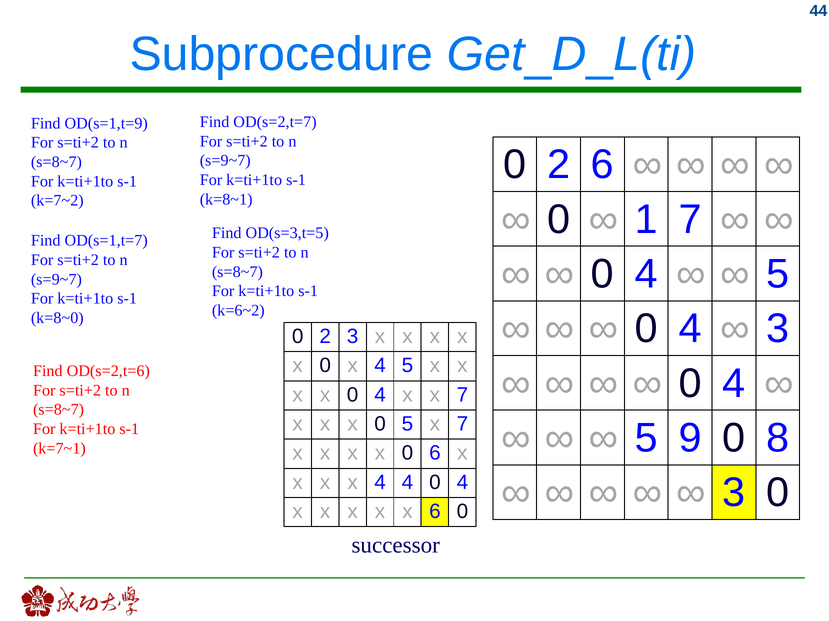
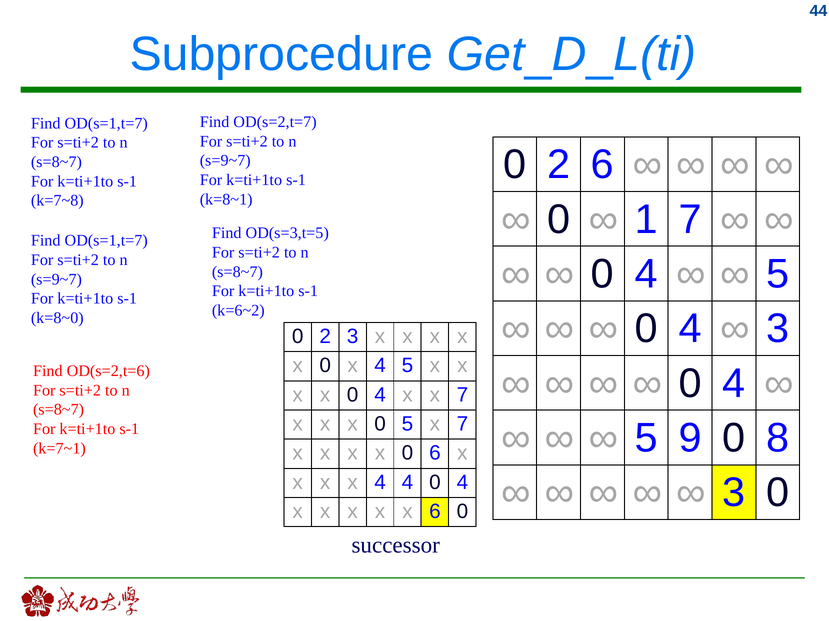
OD(s=1,t=9 at (106, 123): OD(s=1,t=9 -> OD(s=1,t=7
k=7~2: k=7~2 -> k=7~8
